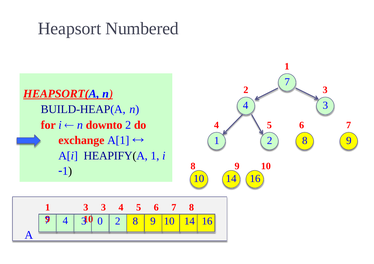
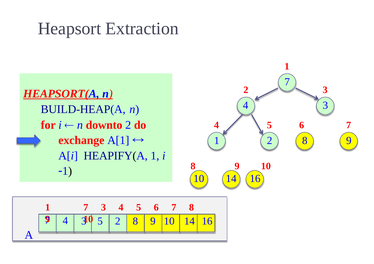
Numbered: Numbered -> Extraction
3 at (86, 207): 3 -> 7
0 at (100, 221): 0 -> 5
